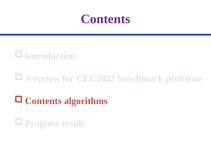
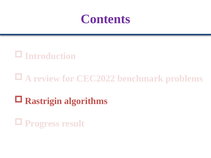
Contents at (43, 101): Contents -> Rastrigin
